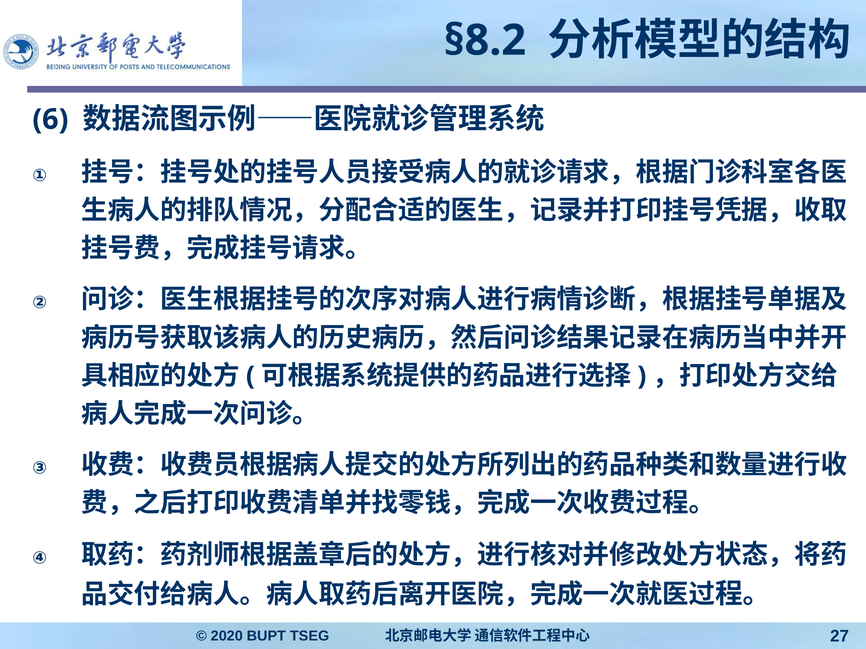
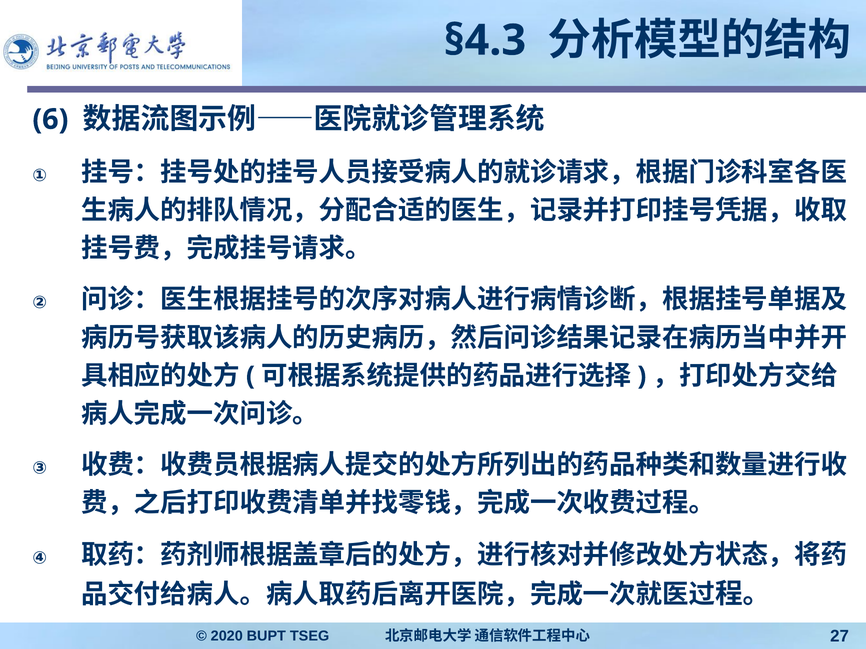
§8.2: §8.2 -> §4.3
